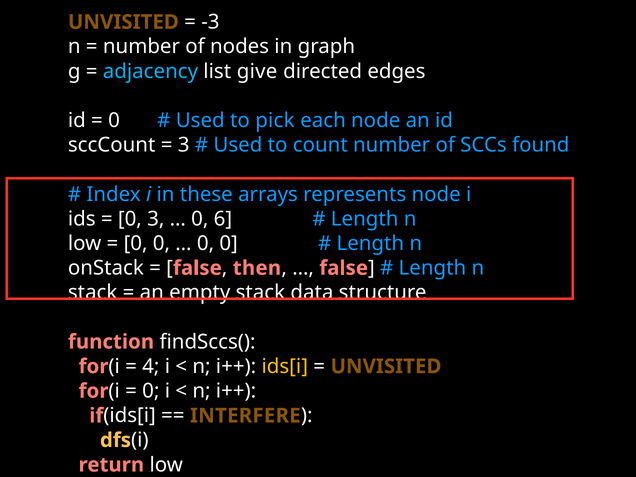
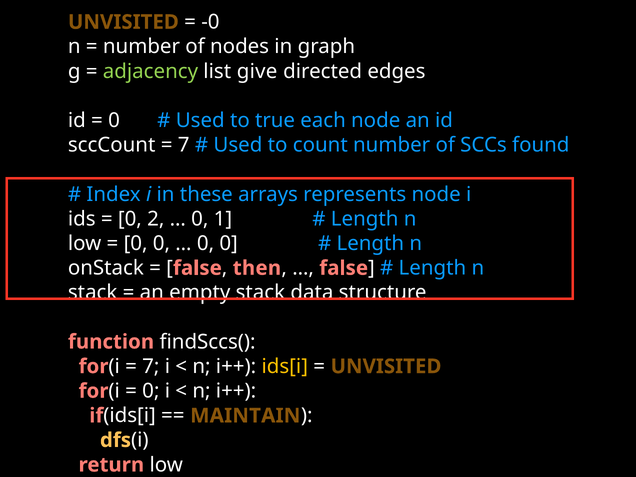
-3: -3 -> -0
adjacency colour: light blue -> light green
pick: pick -> true
3 at (184, 145): 3 -> 7
0 3: 3 -> 2
6: 6 -> 1
4 at (151, 366): 4 -> 7
INTERFERE: INTERFERE -> MAINTAIN
